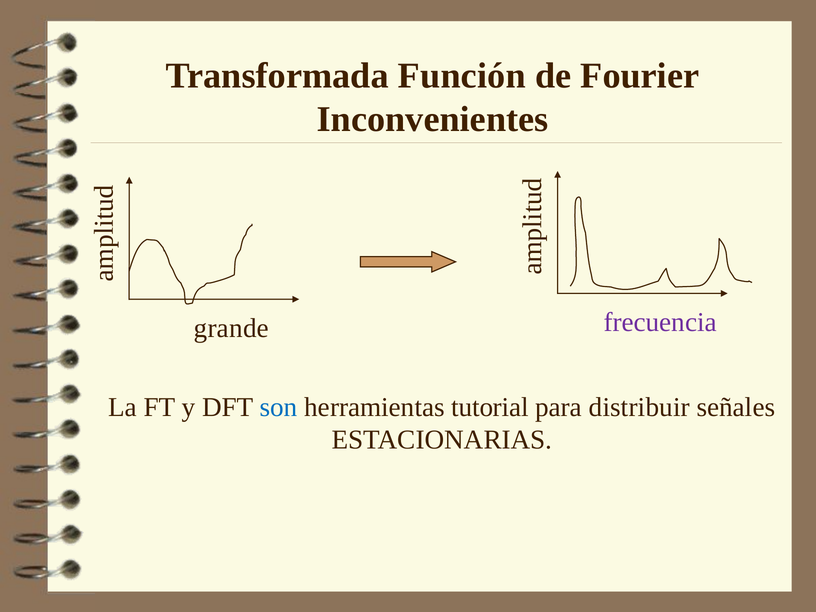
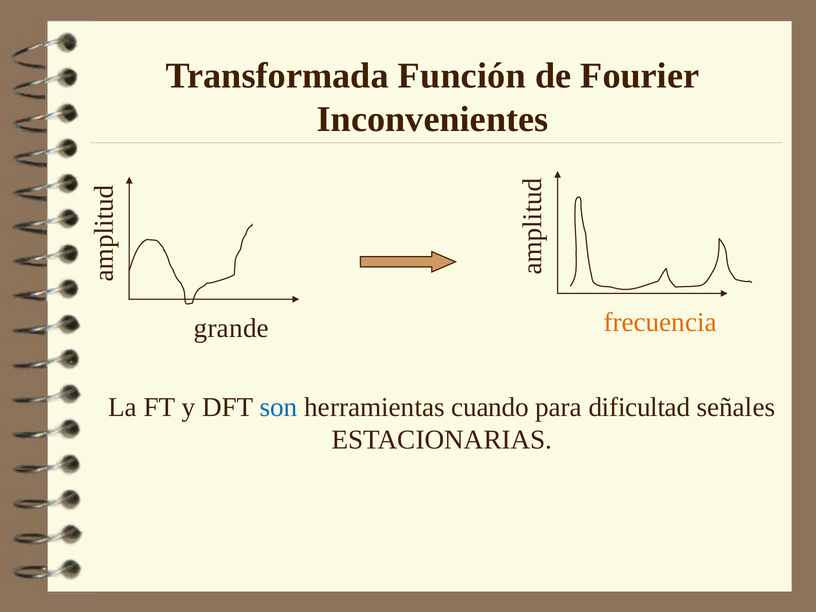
frecuencia colour: purple -> orange
tutorial: tutorial -> cuando
distribuir: distribuir -> dificultad
